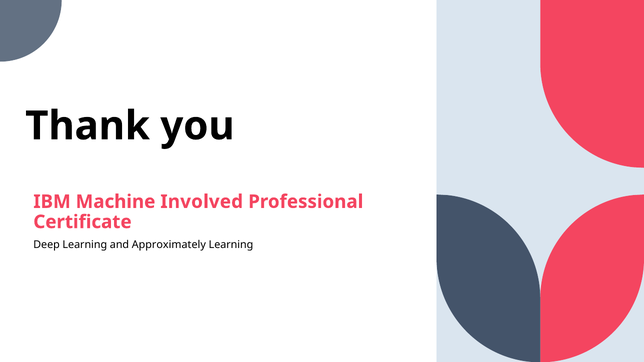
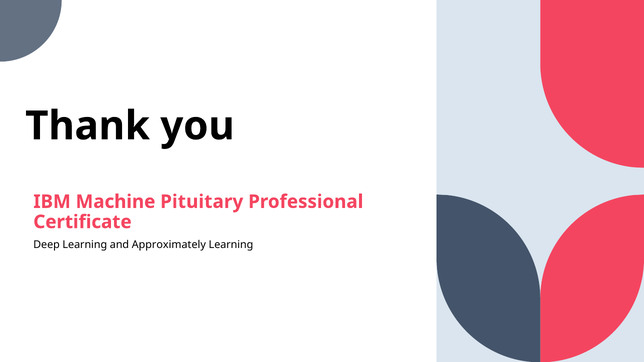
Involved: Involved -> Pituitary
